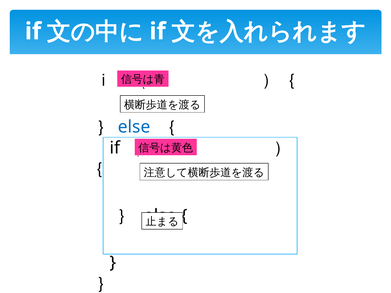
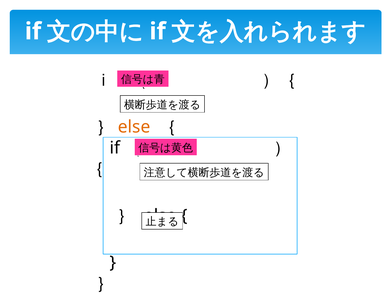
else at (134, 127) colour: blue -> orange
